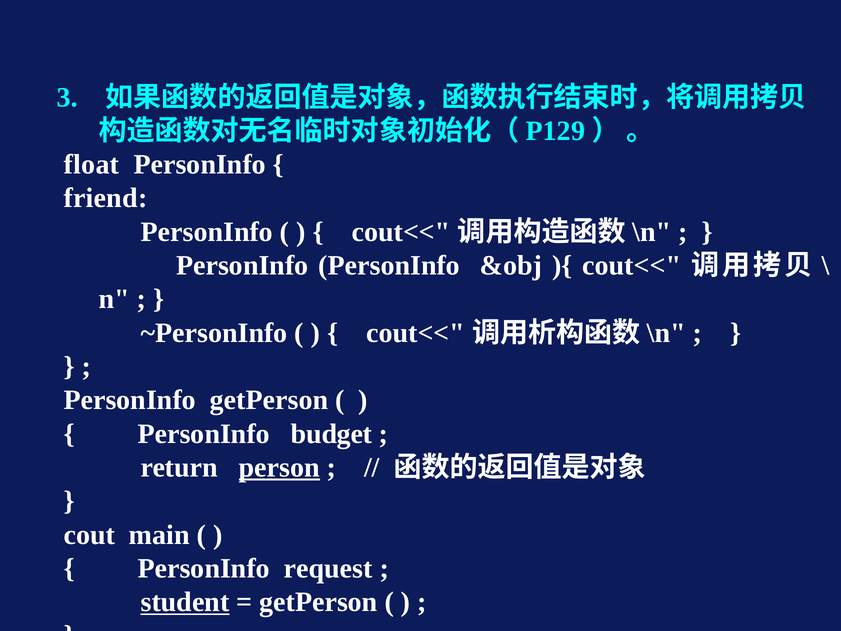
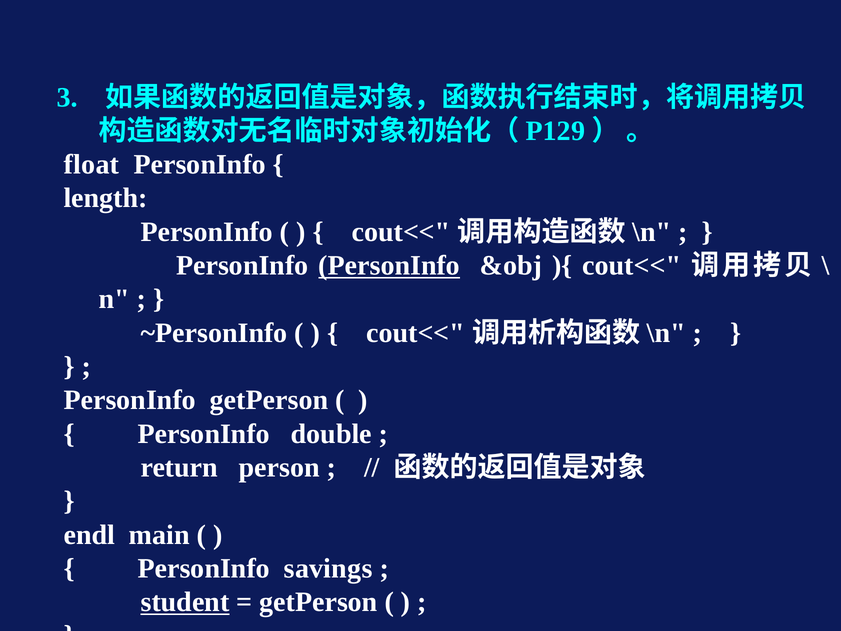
friend: friend -> length
PersonInfo at (389, 265) underline: none -> present
budget: budget -> double
person underline: present -> none
cout: cout -> endl
request: request -> savings
